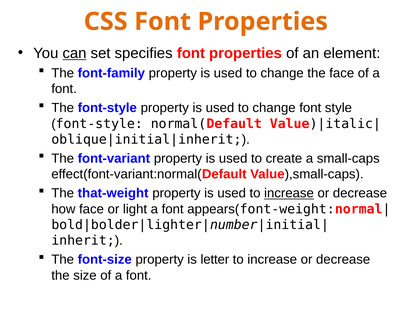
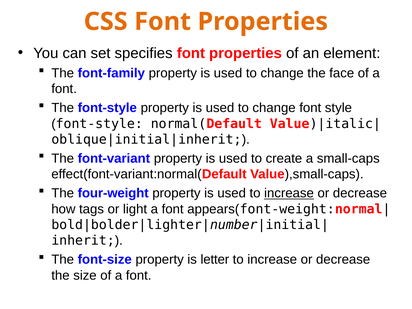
can underline: present -> none
that-weight: that-weight -> four-weight
how face: face -> tags
